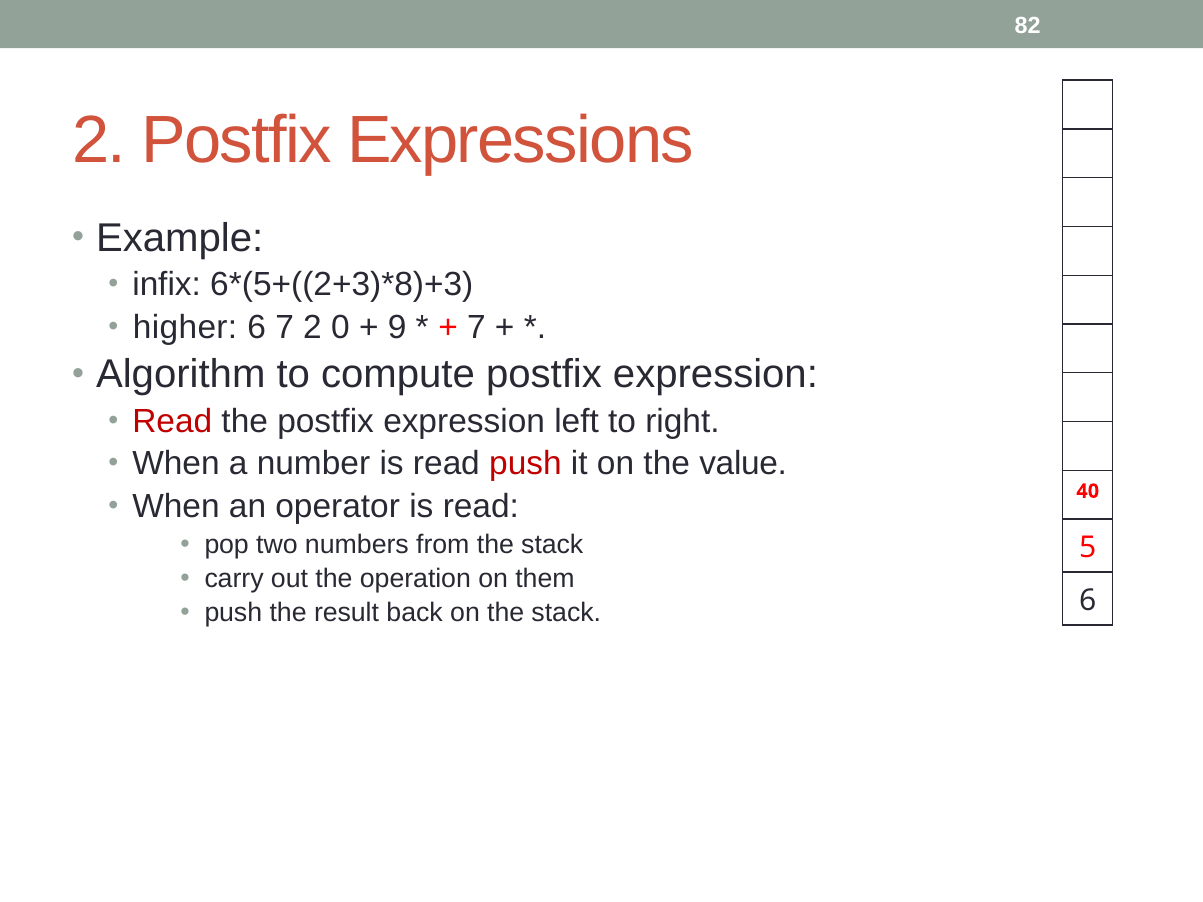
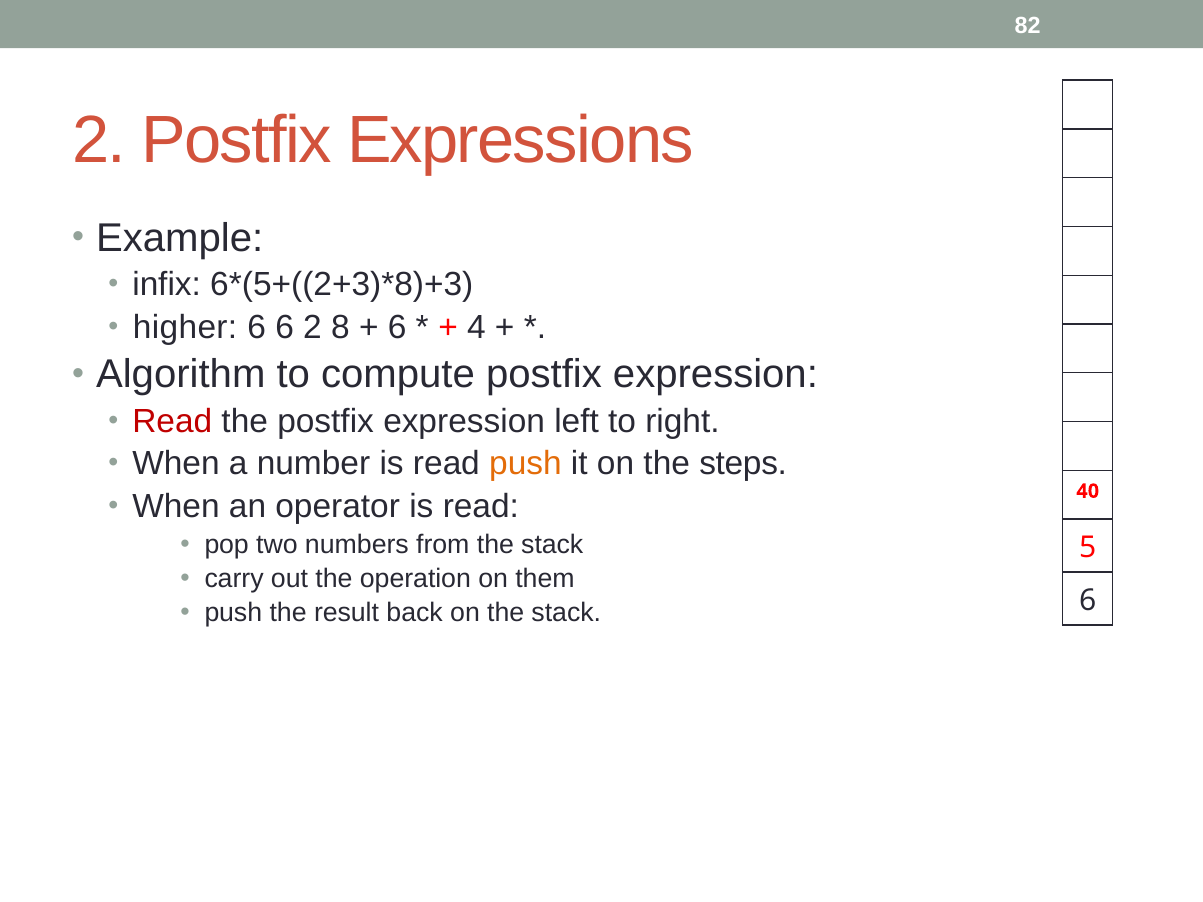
6 7: 7 -> 6
0: 0 -> 8
9 at (397, 327): 9 -> 6
7 at (476, 327): 7 -> 4
push at (525, 464) colour: red -> orange
value: value -> steps
